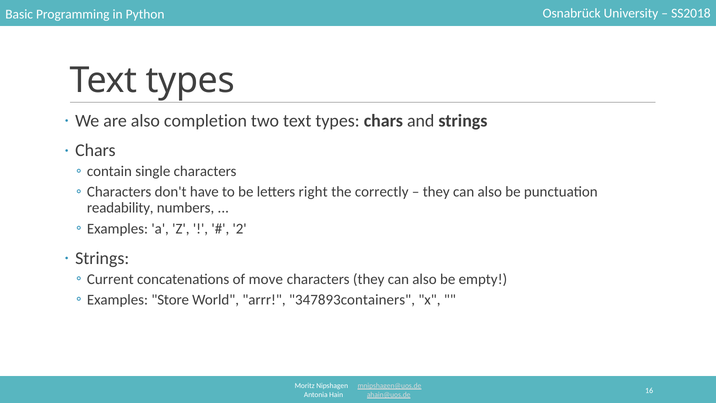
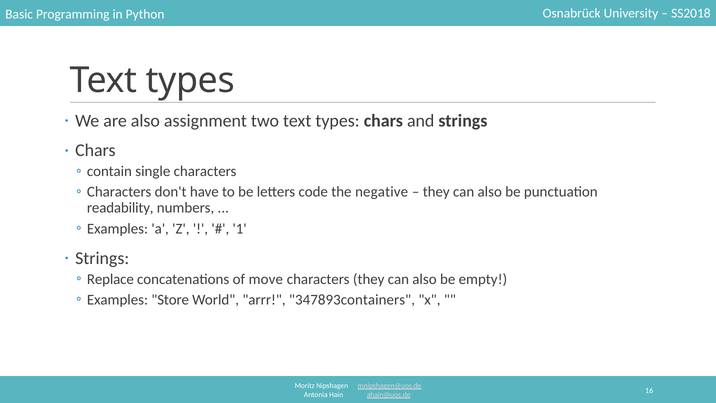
completion: completion -> assignment
right: right -> code
correctly: correctly -> negative
2: 2 -> 1
Current: Current -> Replace
